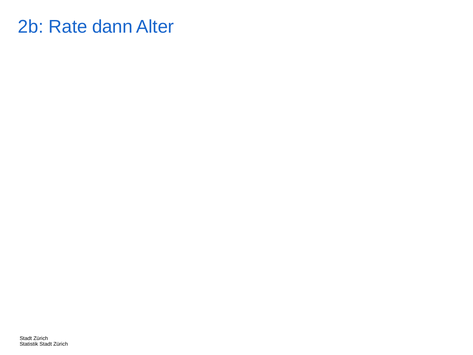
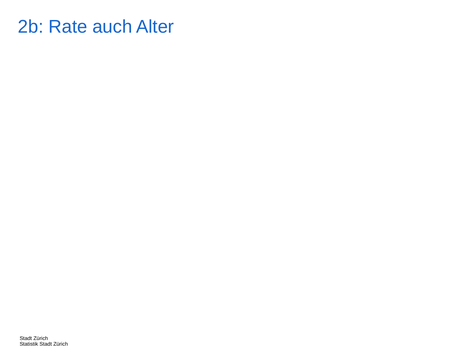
dann: dann -> auch
